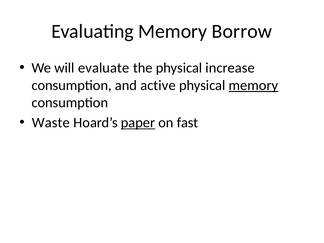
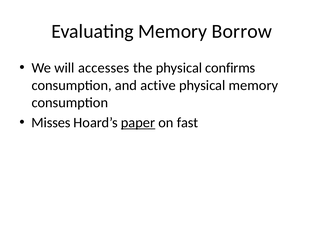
evaluate: evaluate -> accesses
increase: increase -> confirms
memory at (253, 85) underline: present -> none
Waste: Waste -> Misses
